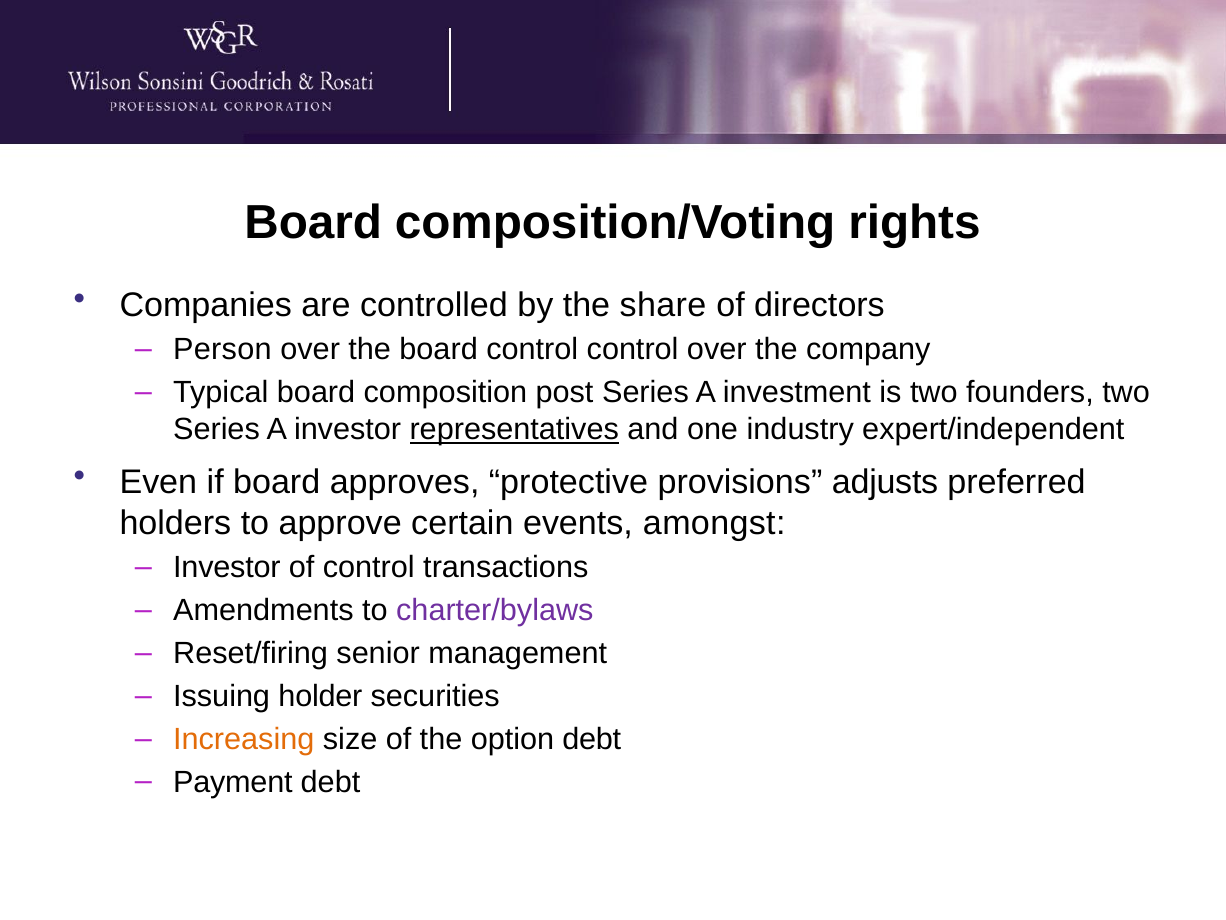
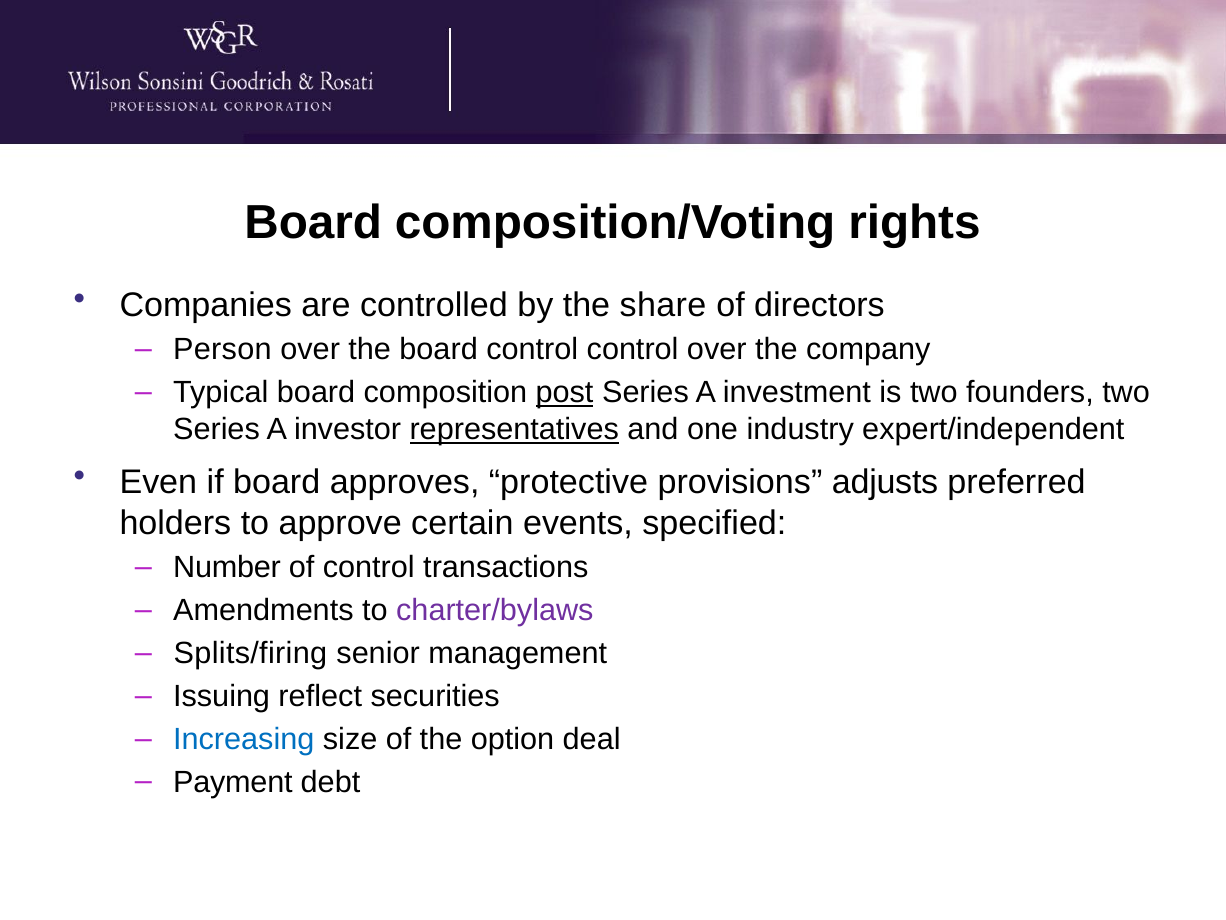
post underline: none -> present
amongst: amongst -> specified
Investor at (227, 568): Investor -> Number
Reset/firing: Reset/firing -> Splits/firing
holder: holder -> reflect
Increasing colour: orange -> blue
option debt: debt -> deal
